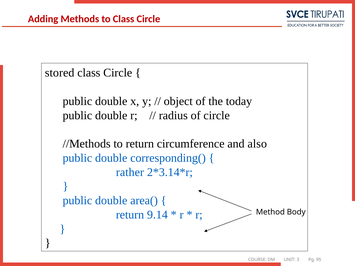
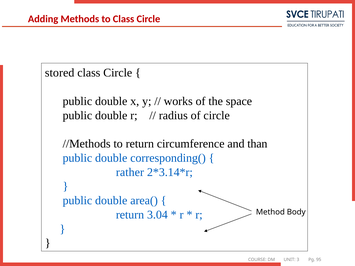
object: object -> works
today: today -> space
also: also -> than
9.14: 9.14 -> 3.04
